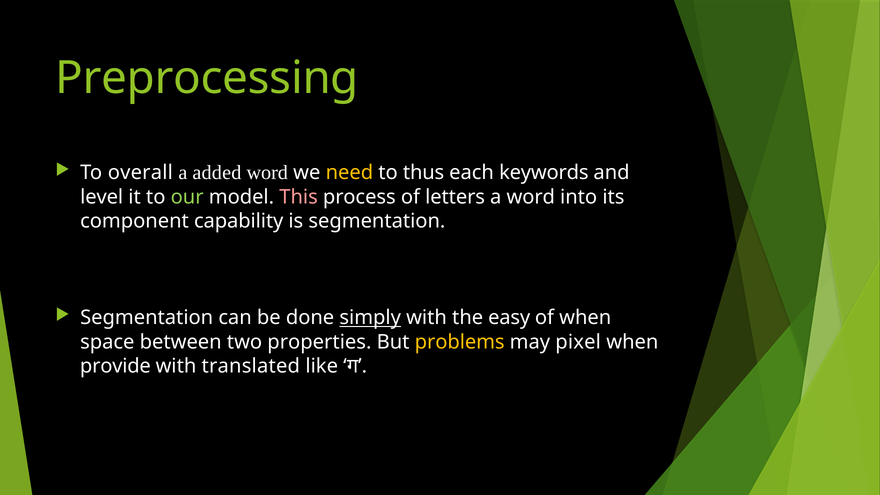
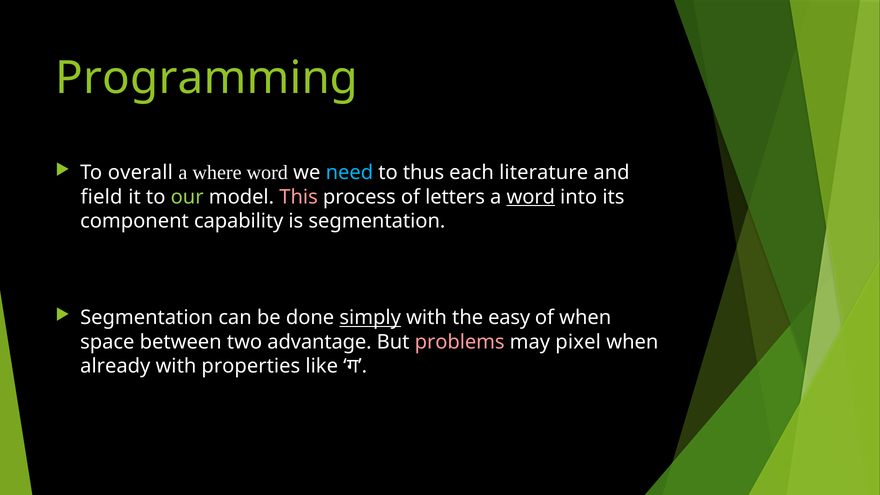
Preprocessing: Preprocessing -> Programming
added: added -> where
need colour: yellow -> light blue
keywords: keywords -> literature
level: level -> field
word at (531, 197) underline: none -> present
properties: properties -> advantage
problems colour: yellow -> pink
provide: provide -> already
translated: translated -> properties
